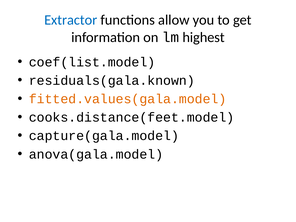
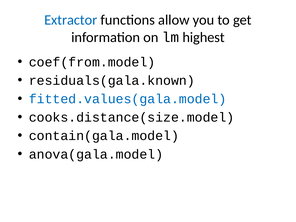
coef(list.model: coef(list.model -> coef(from.model
fitted.values(gala.model colour: orange -> blue
cooks.distance(feet.model: cooks.distance(feet.model -> cooks.distance(size.model
capture(gala.model: capture(gala.model -> contain(gala.model
